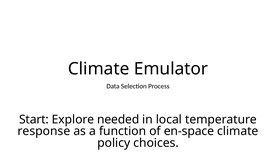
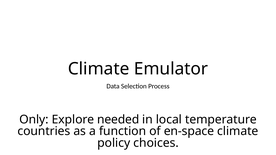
Start: Start -> Only
response: response -> countries
